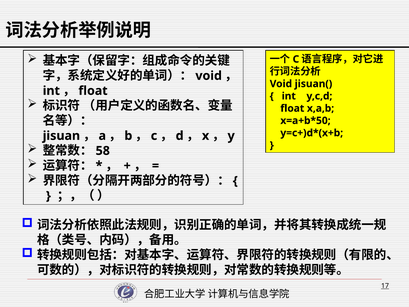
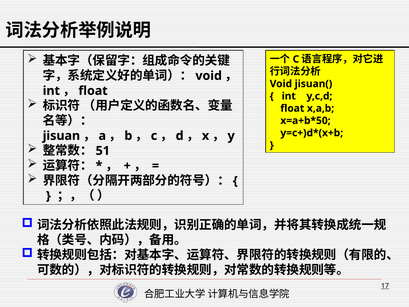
58: 58 -> 51
